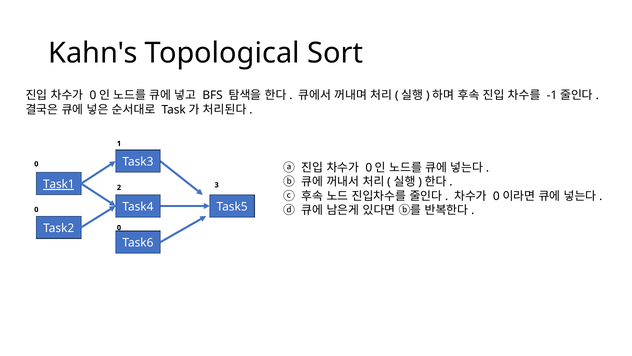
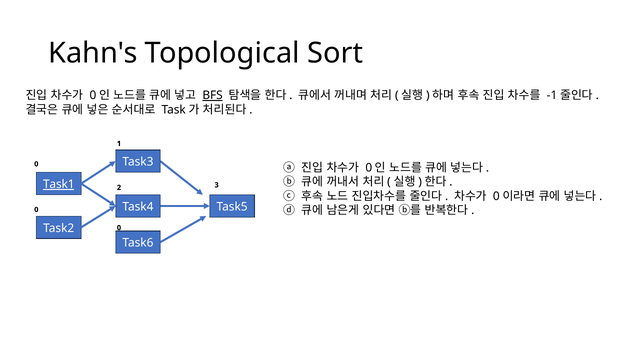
BFS underline: none -> present
